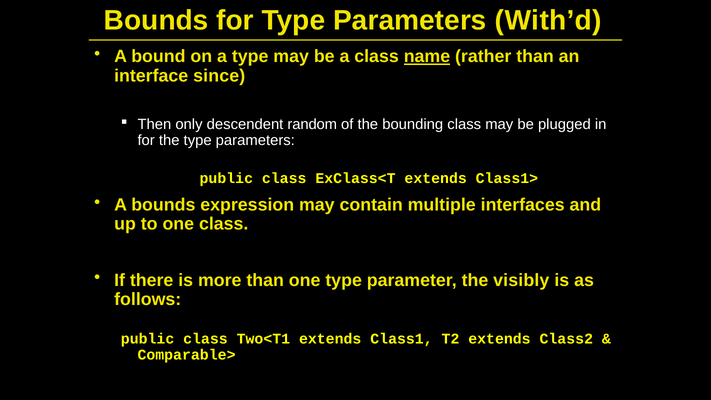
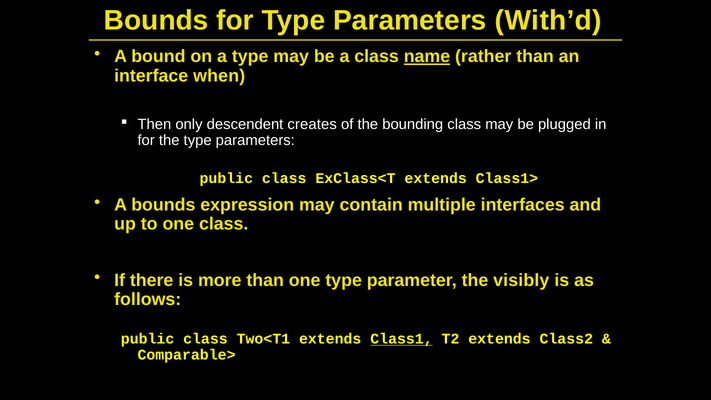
since: since -> when
random: random -> creates
Class1 underline: none -> present
